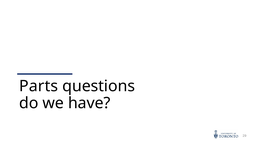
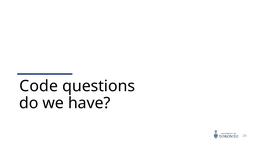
Parts: Parts -> Code
